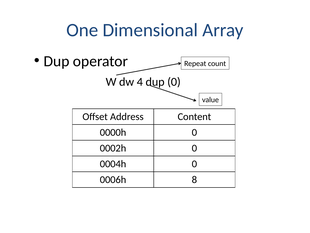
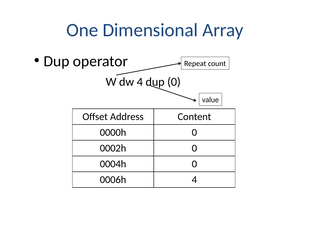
0006h 8: 8 -> 4
